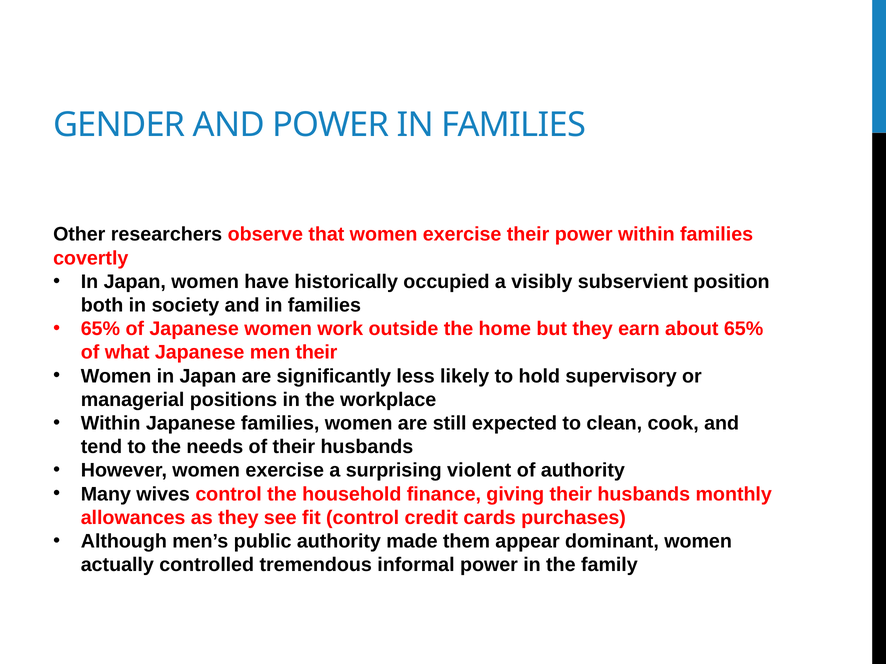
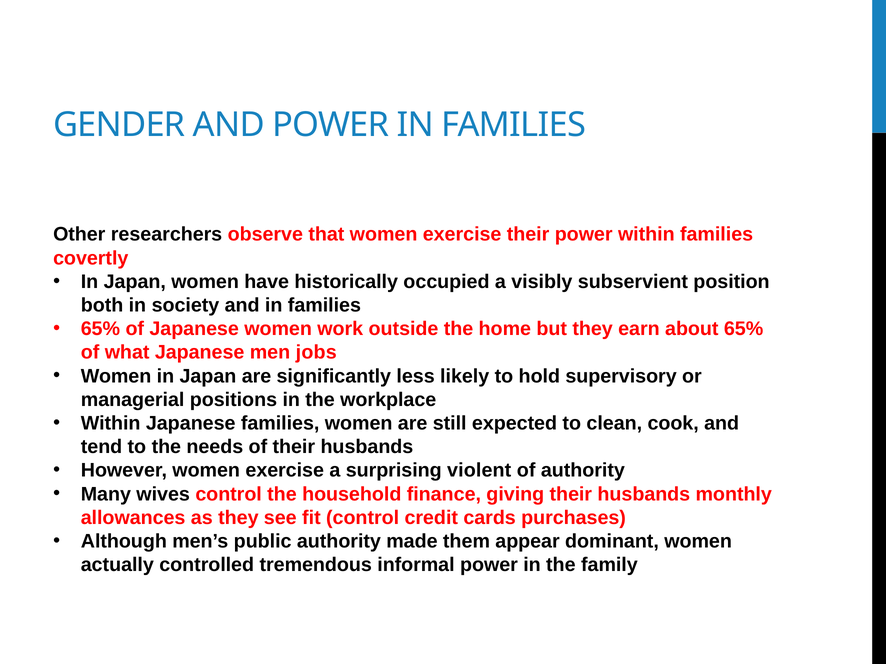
men their: their -> jobs
